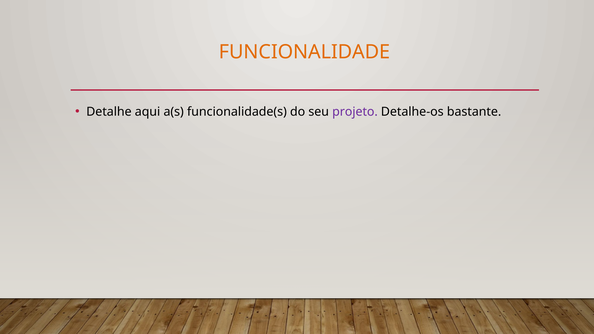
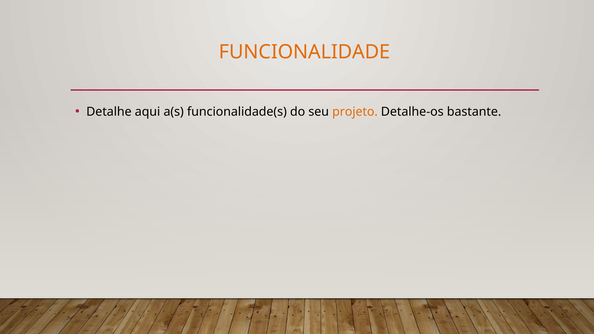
projeto colour: purple -> orange
